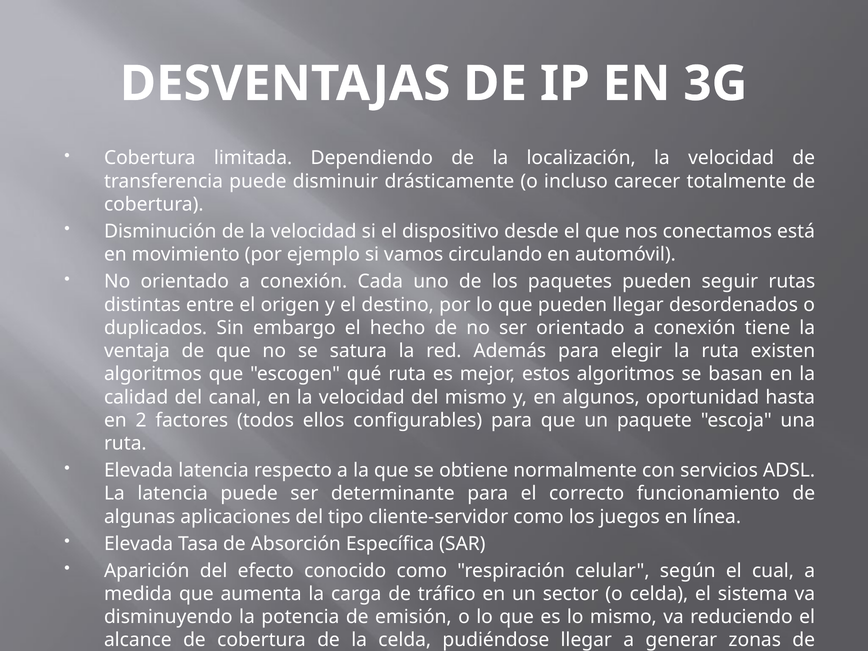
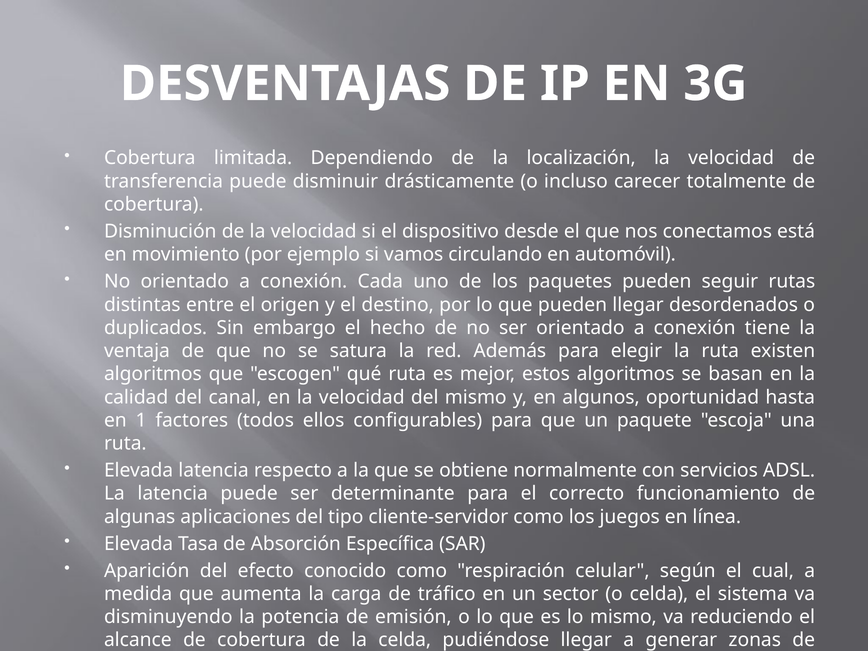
2: 2 -> 1
